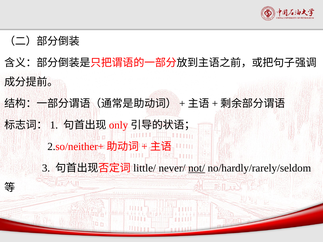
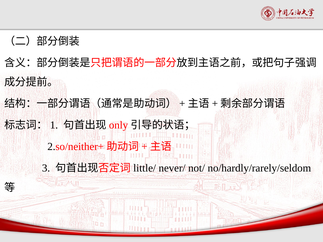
not/ underline: present -> none
